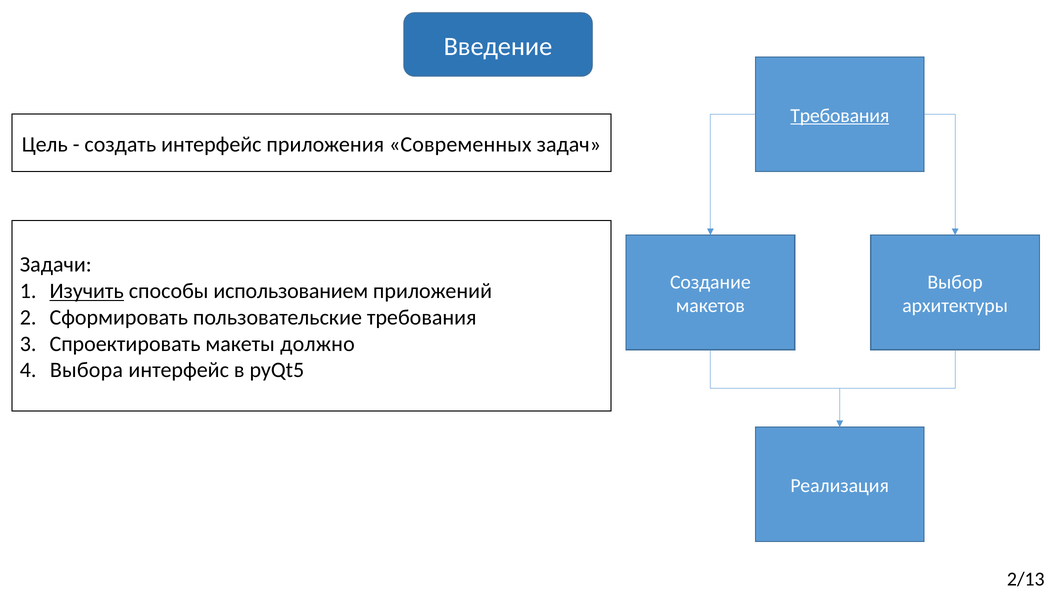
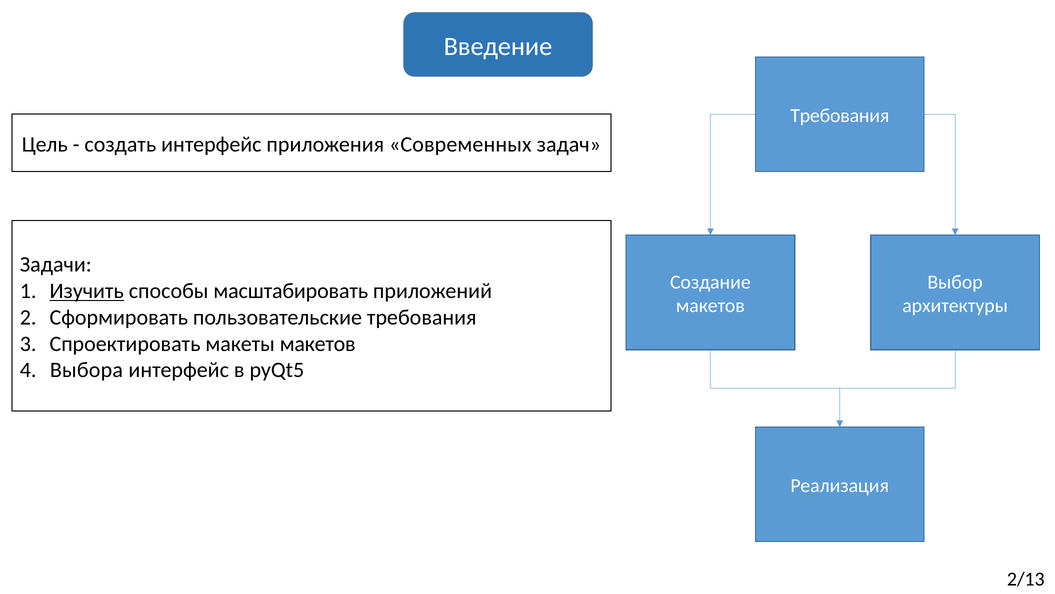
Требования at (840, 115) underline: present -> none
использованием: использованием -> масштабировать
макеты должно: должно -> макетов
